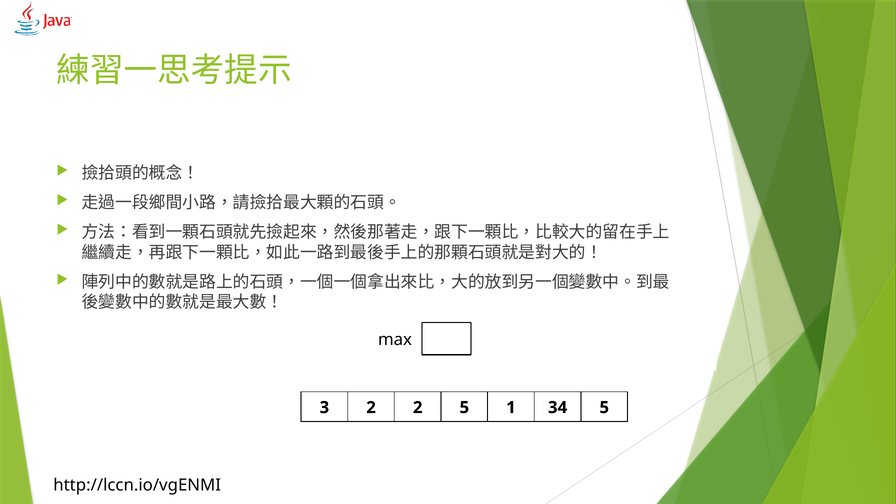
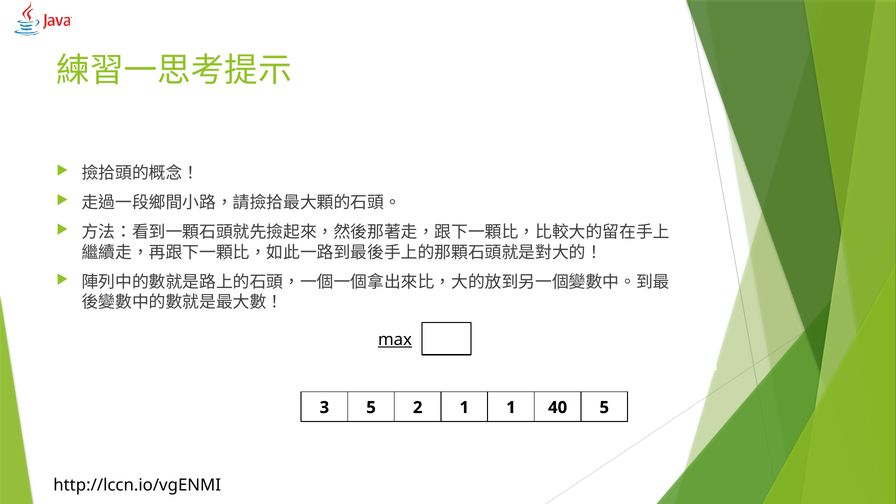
max underline: none -> present
3 2: 2 -> 5
2 5: 5 -> 1
34: 34 -> 40
